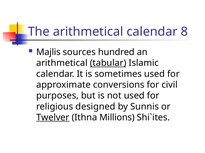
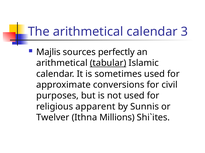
8: 8 -> 3
hundred: hundred -> perfectly
designed: designed -> apparent
Twelver underline: present -> none
